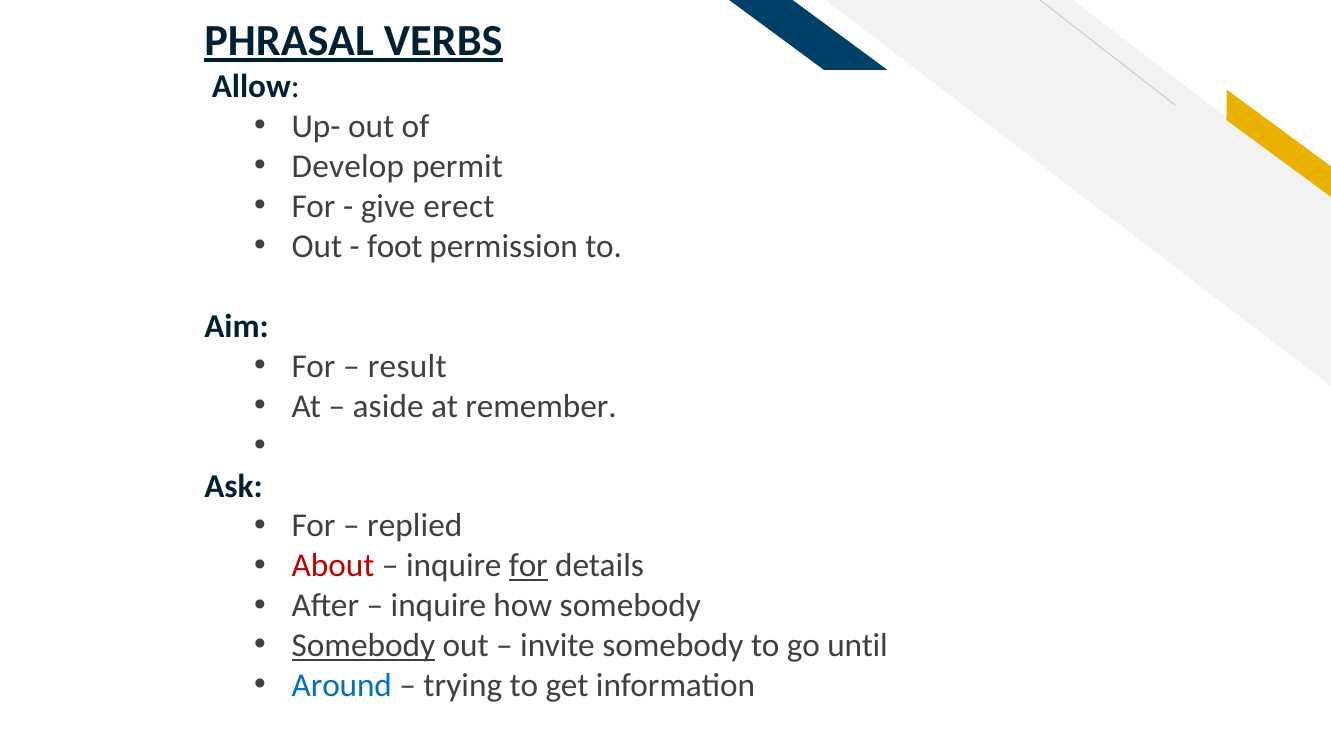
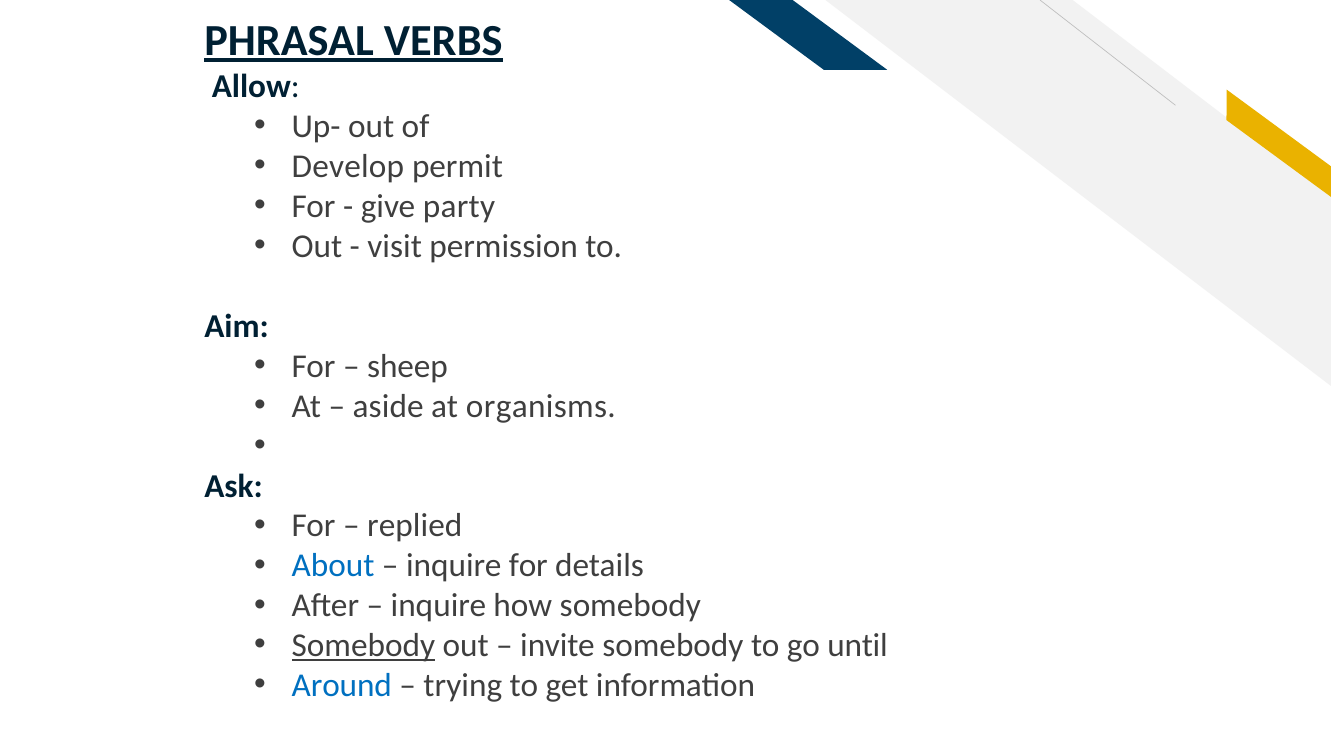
erect: erect -> party
foot: foot -> visit
result: result -> sheep
remember: remember -> organisms
About colour: red -> blue
for at (528, 566) underline: present -> none
